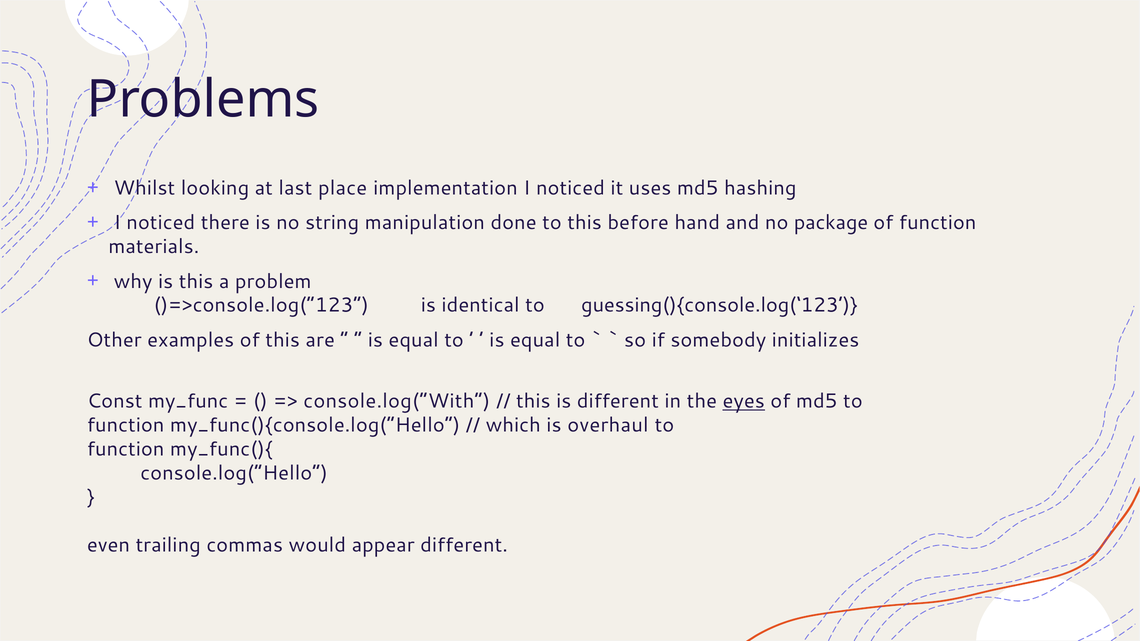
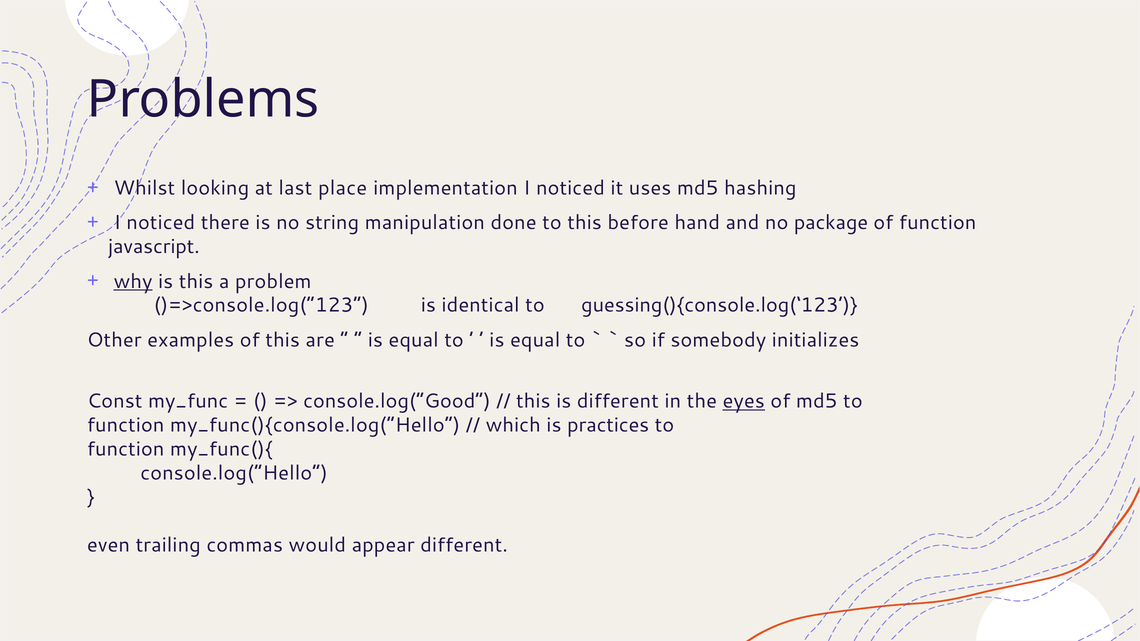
materials: materials -> javascript
why underline: none -> present
console.log(“With: console.log(“With -> console.log(“Good
overhaul: overhaul -> practices
